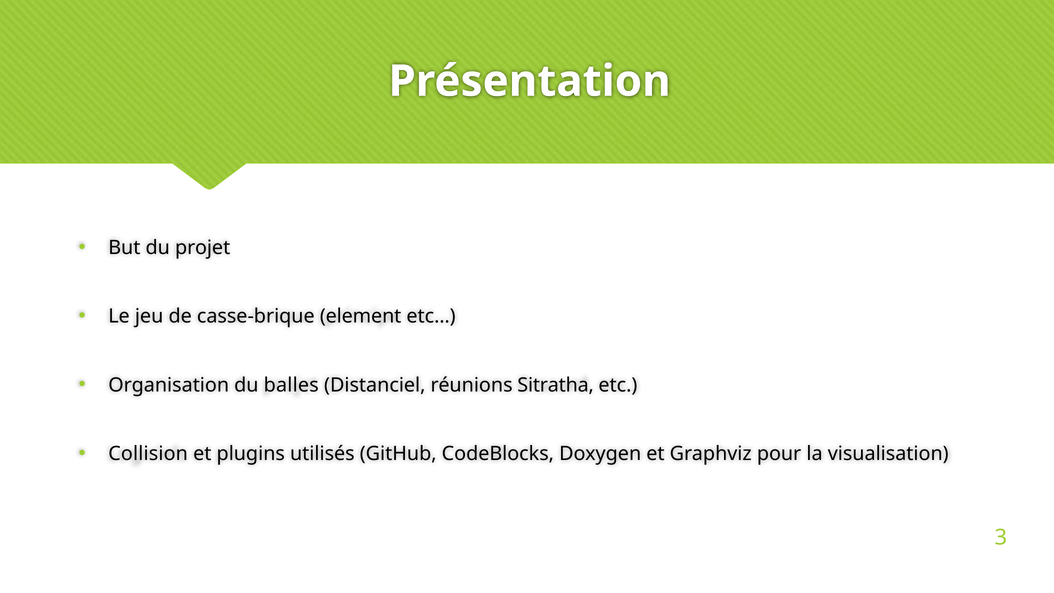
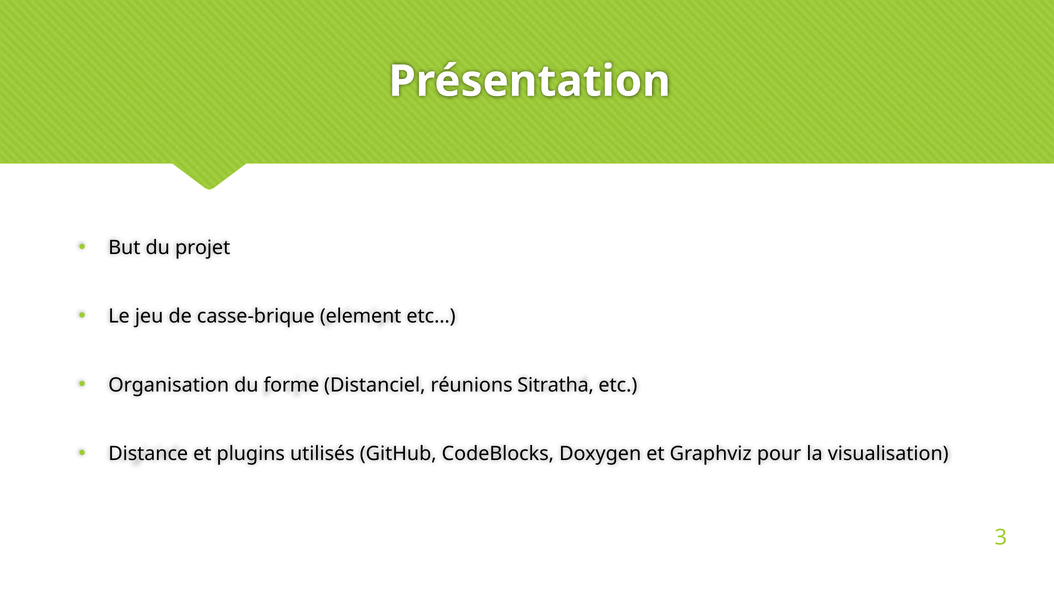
balles: balles -> forme
Collision: Collision -> Distance
